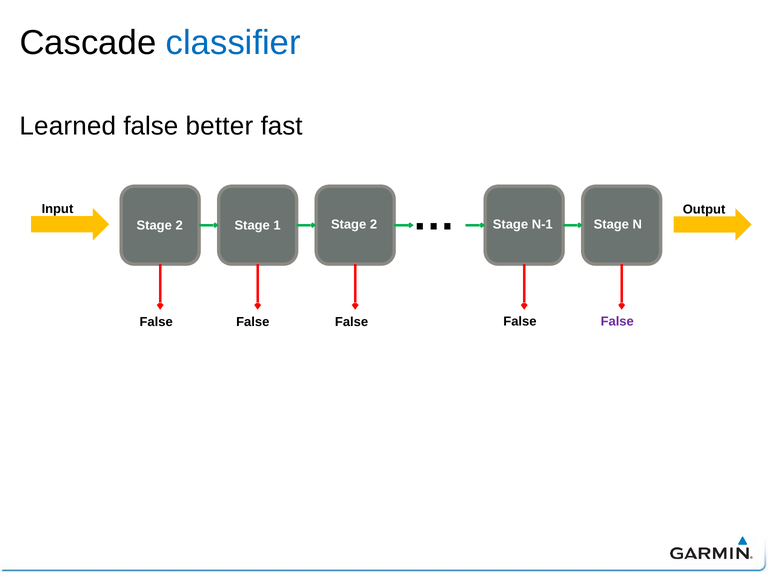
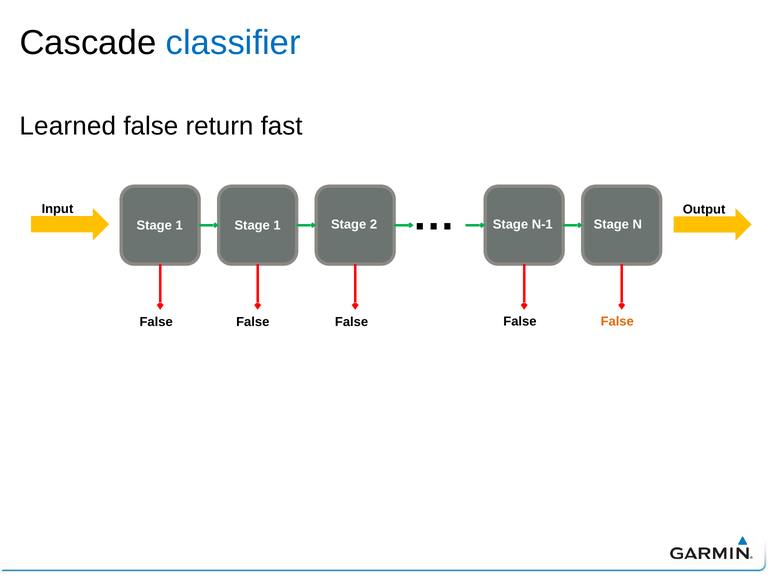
better: better -> return
2 at (179, 226): 2 -> 1
False at (617, 321) colour: purple -> orange
